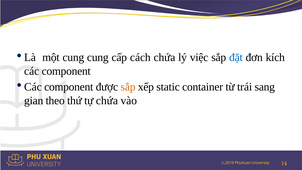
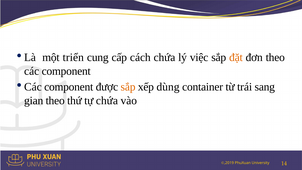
một cung: cung -> triển
đặt colour: blue -> orange
đơn kích: kích -> theo
static: static -> dùng
